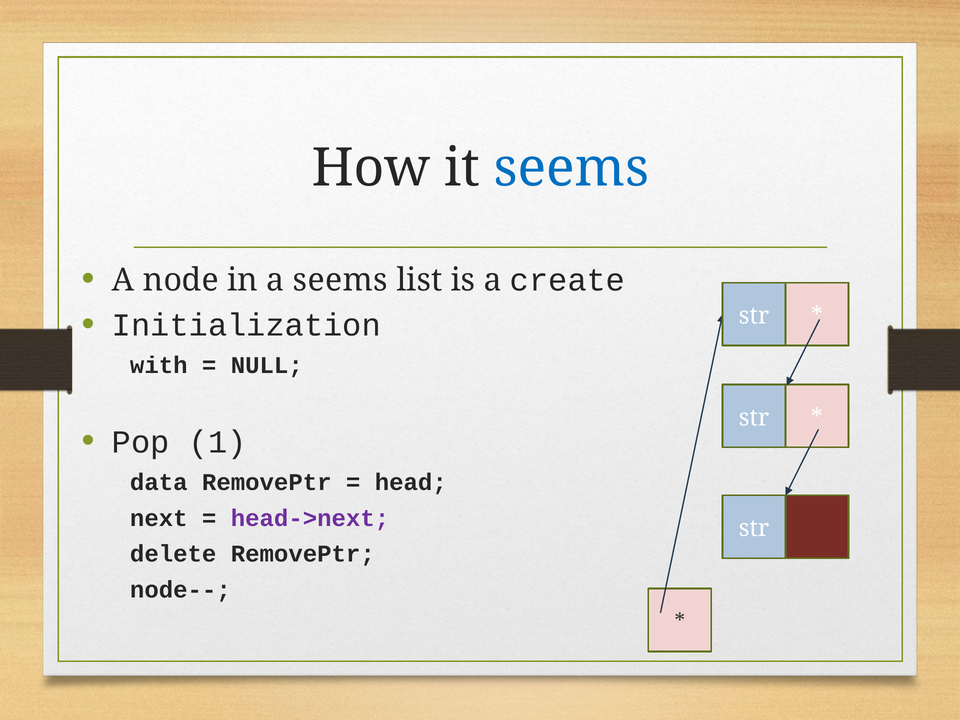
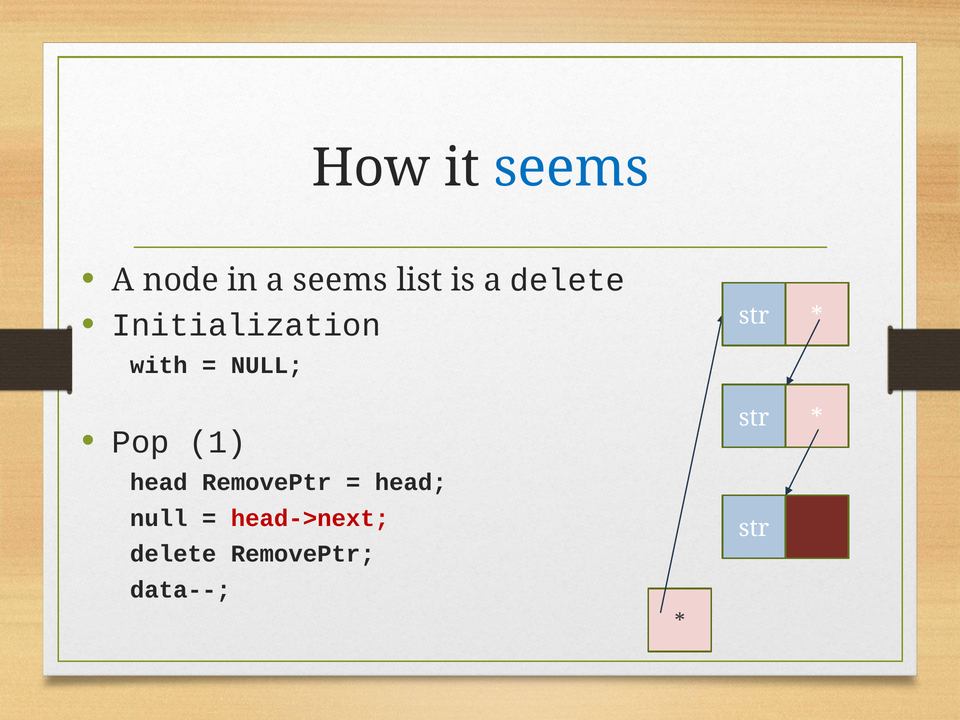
a create: create -> delete
data at (159, 482): data -> head
next at (159, 518): next -> null
head->next colour: purple -> red
node--: node-- -> data--
